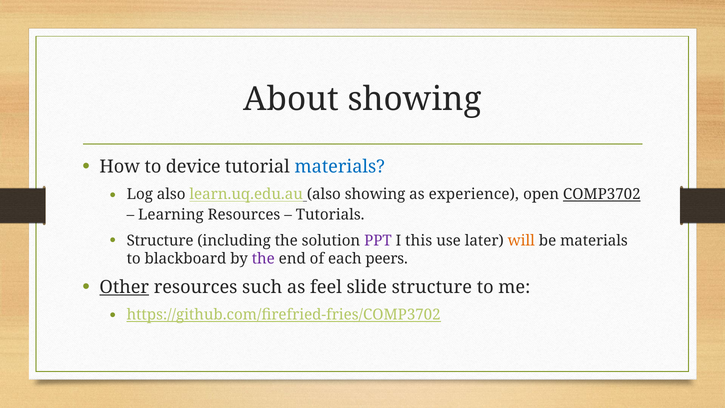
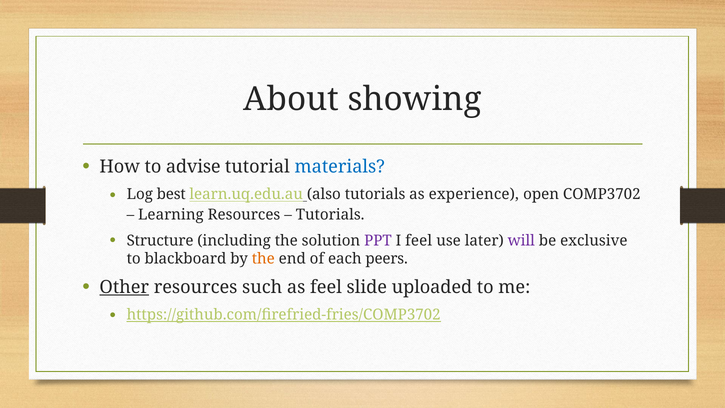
device: device -> advise
Log also: also -> best
also showing: showing -> tutorials
COMP3702 underline: present -> none
I this: this -> feel
will colour: orange -> purple
be materials: materials -> exclusive
the at (263, 259) colour: purple -> orange
slide structure: structure -> uploaded
